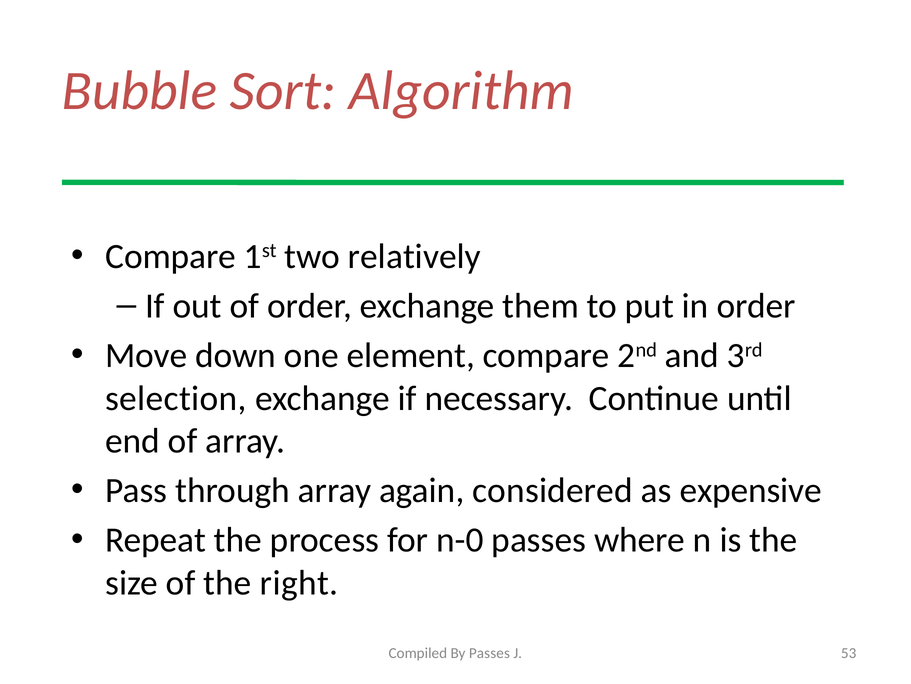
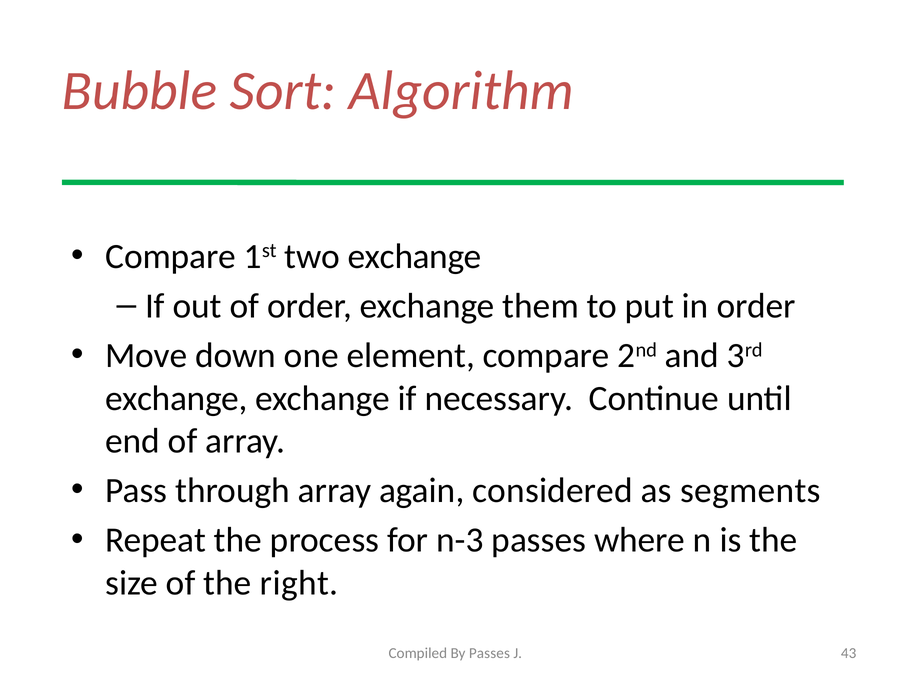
two relatively: relatively -> exchange
selection at (176, 398): selection -> exchange
expensive: expensive -> segments
n-0: n-0 -> n-3
53: 53 -> 43
